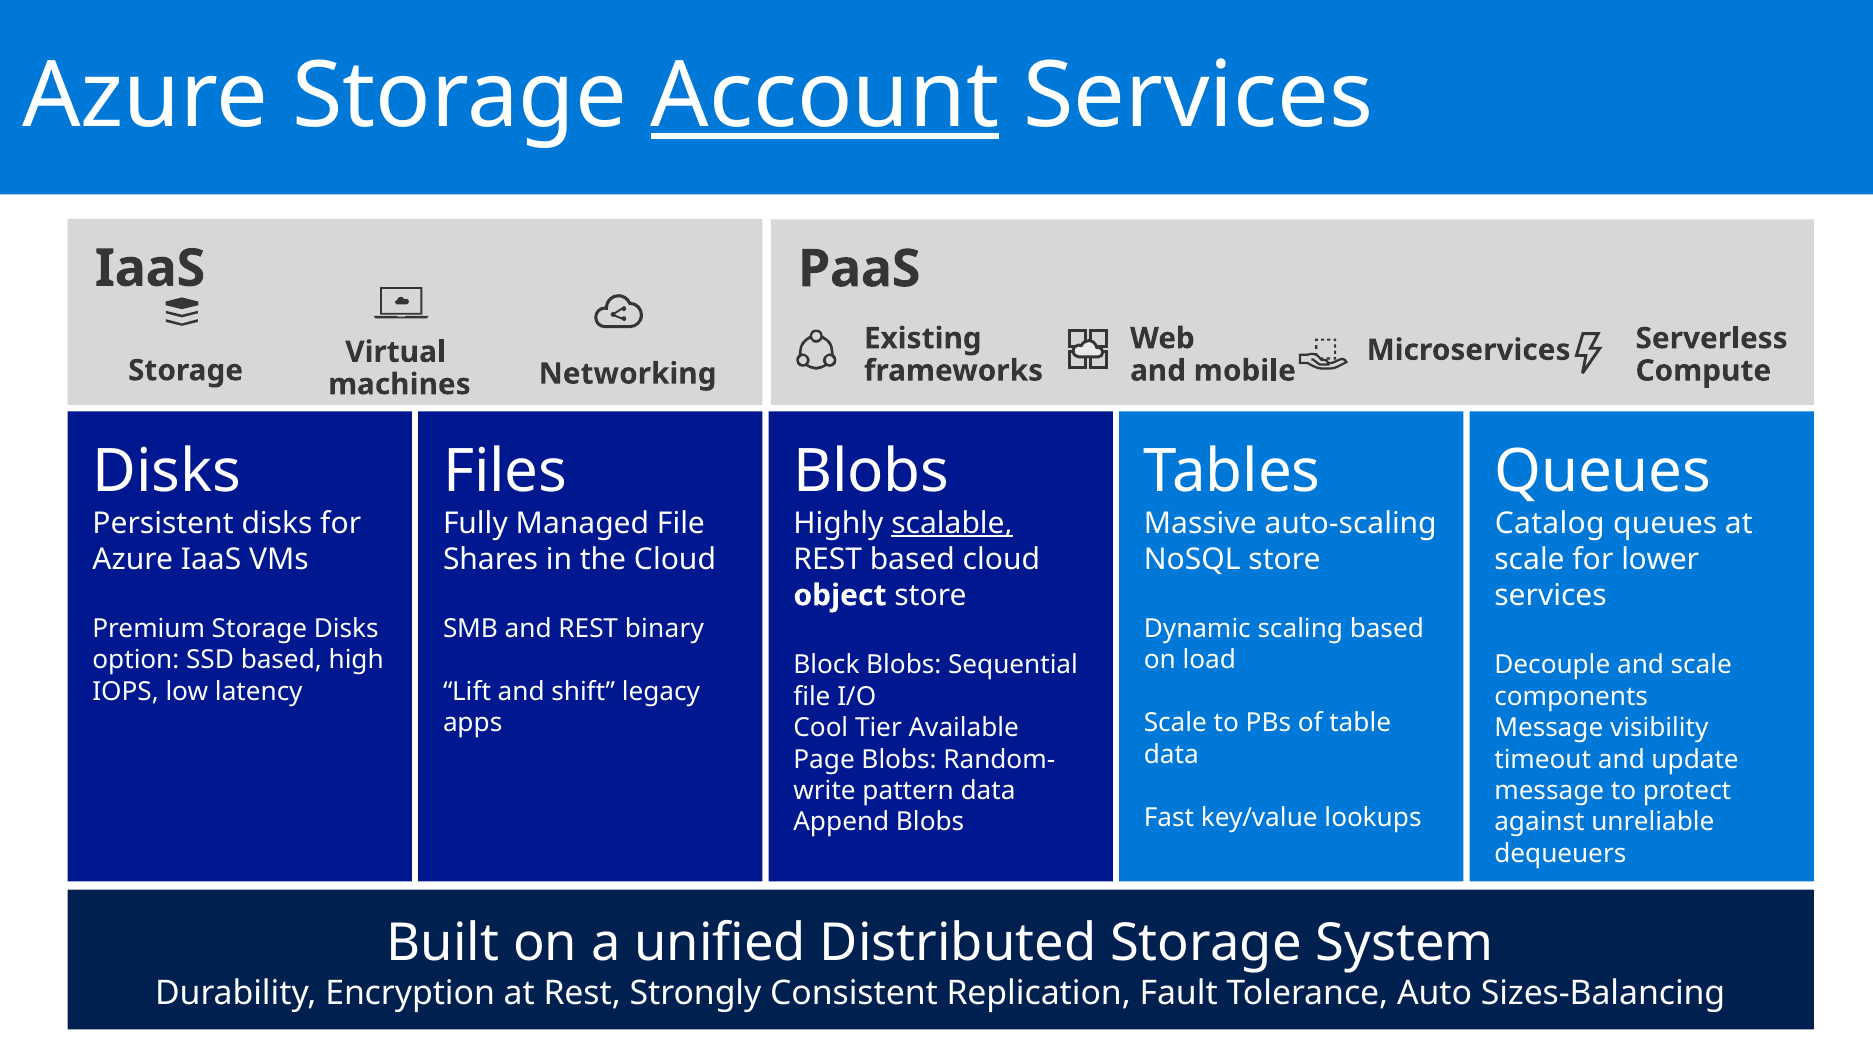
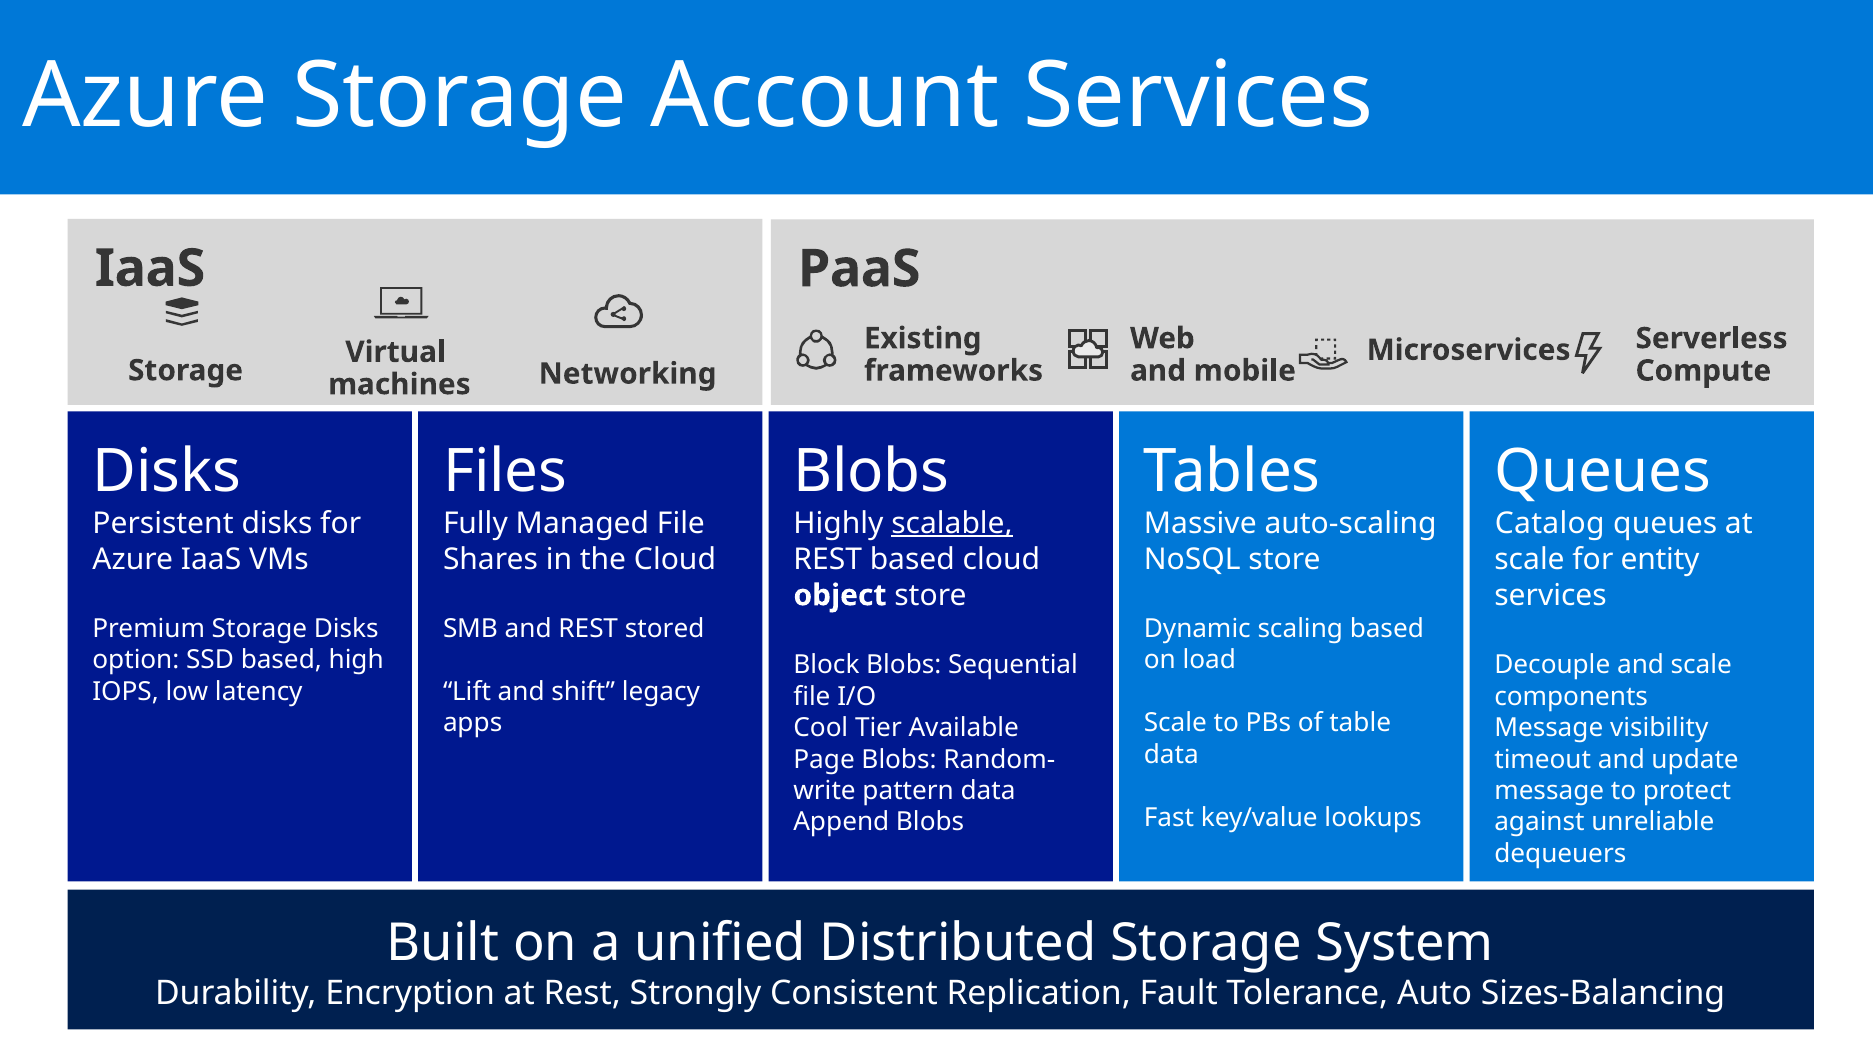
Account underline: present -> none
lower: lower -> entity
binary: binary -> stored
